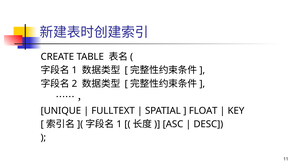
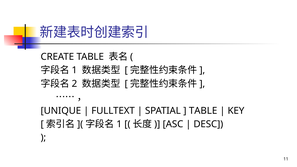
FLOAT at (203, 111): FLOAT -> TABLE
